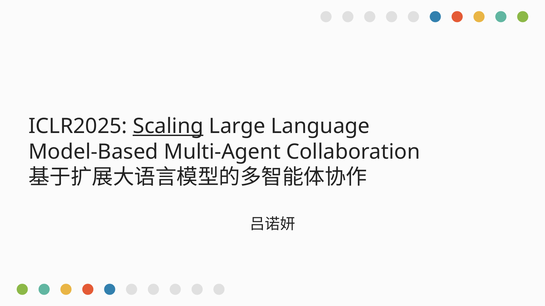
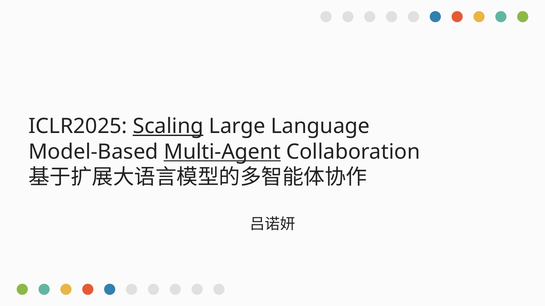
Multi-Agent underline: none -> present
